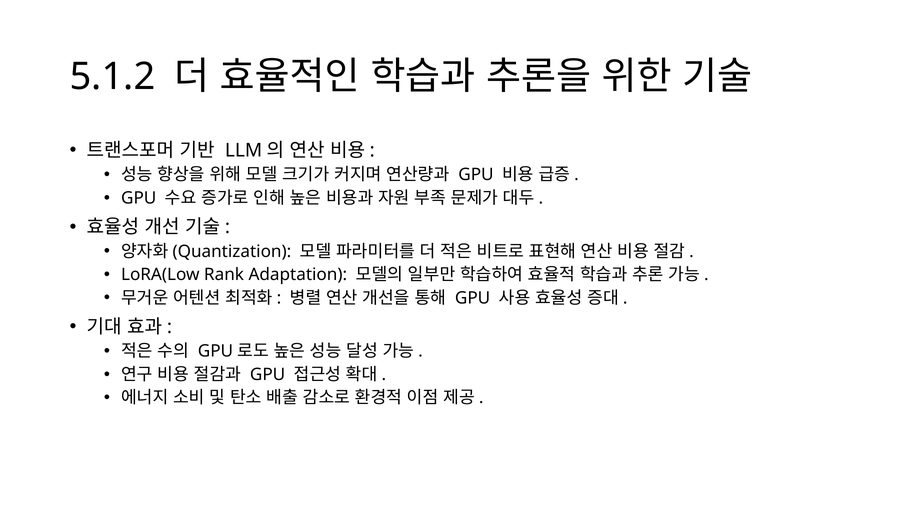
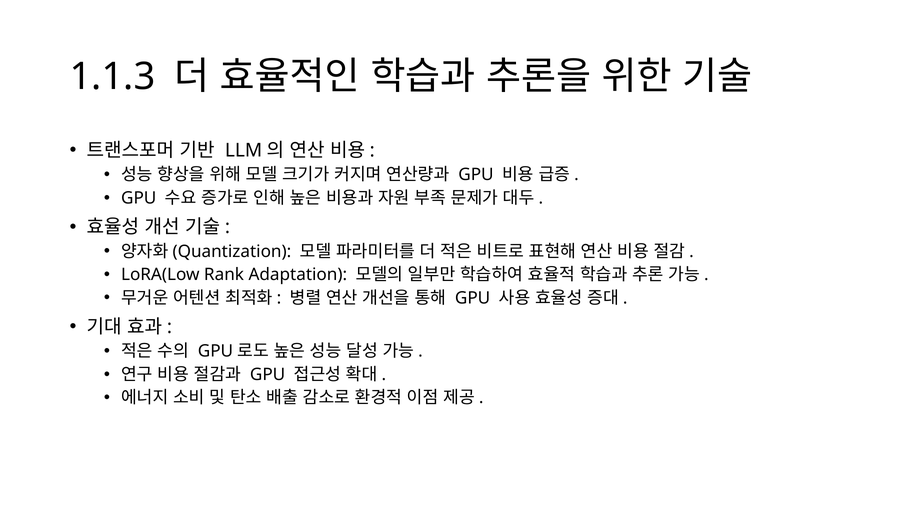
5.1.2: 5.1.2 -> 1.1.3
